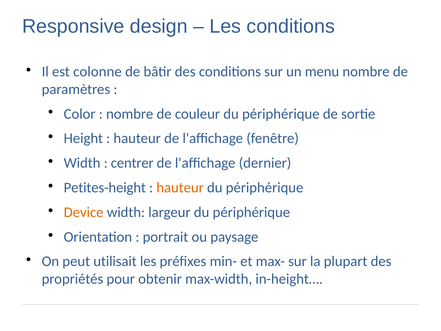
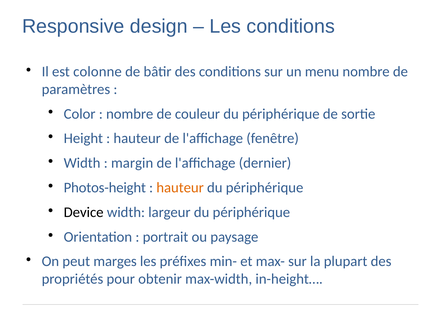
centrer: centrer -> margin
Petites-height: Petites-height -> Photos-height
Device colour: orange -> black
utilisait: utilisait -> marges
